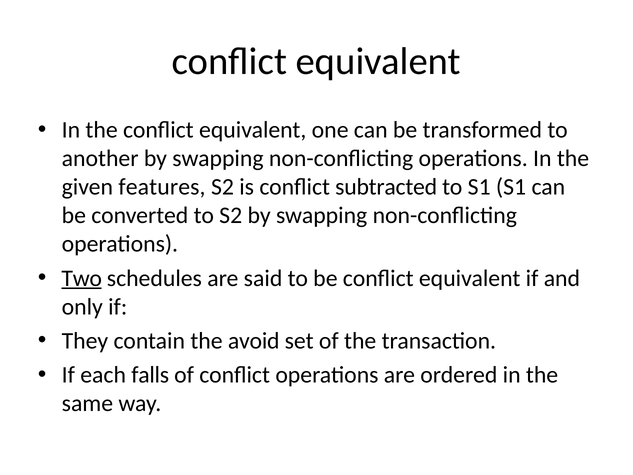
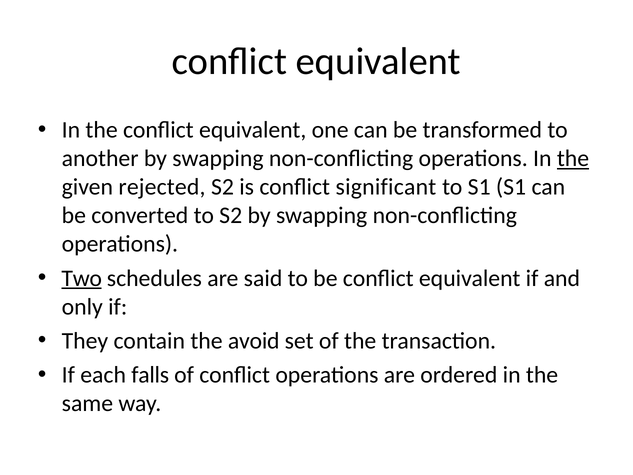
the at (573, 158) underline: none -> present
features: features -> rejected
subtracted: subtracted -> significant
